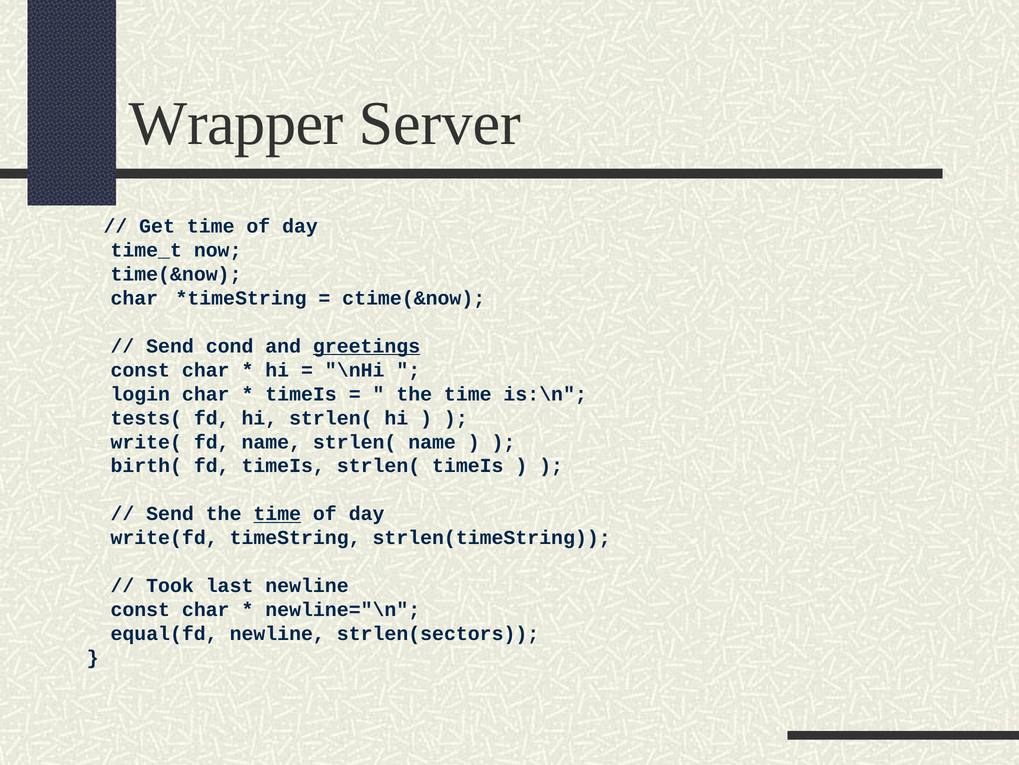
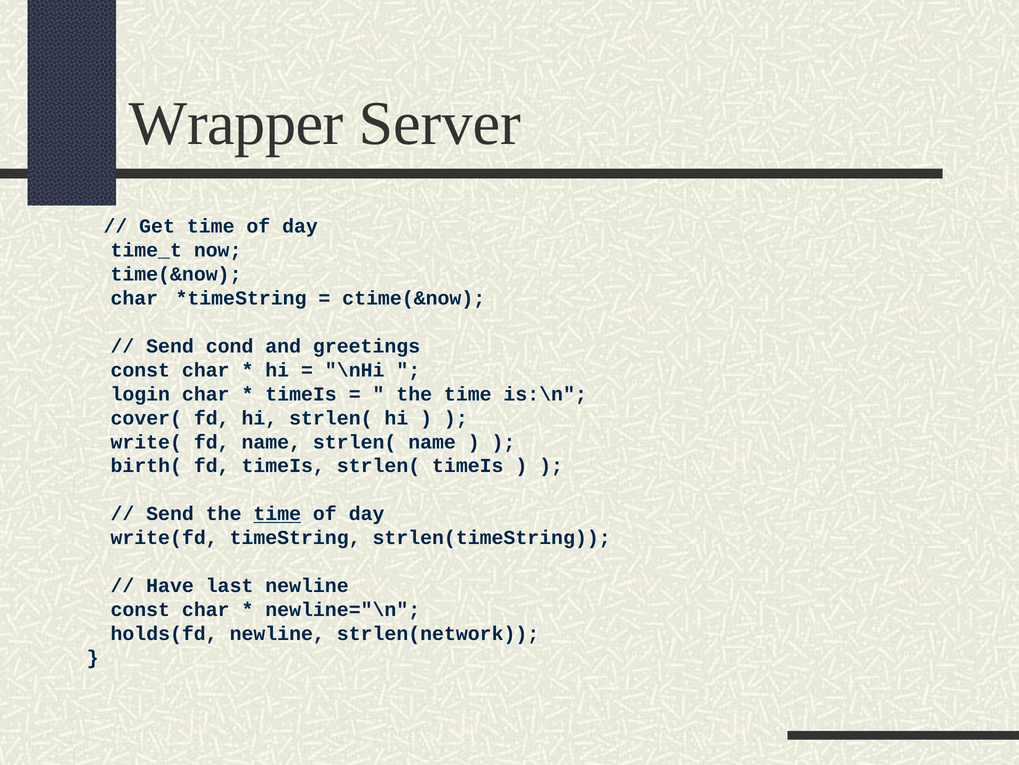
greetings underline: present -> none
tests(: tests( -> cover(
Took: Took -> Have
equal(fd: equal(fd -> holds(fd
strlen(sectors: strlen(sectors -> strlen(network
